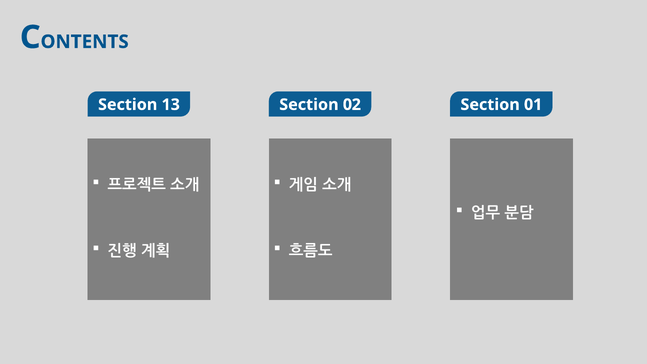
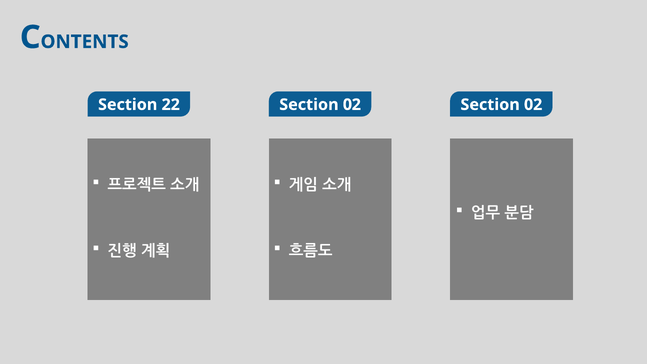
13: 13 -> 22
01 at (533, 105): 01 -> 02
